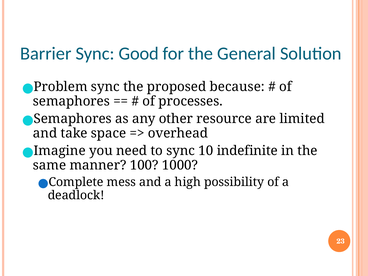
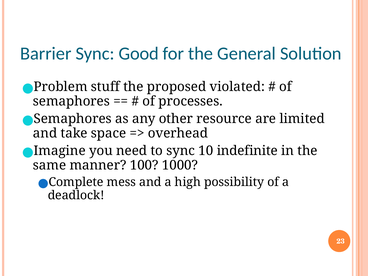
Problem sync: sync -> stuff
because: because -> violated
